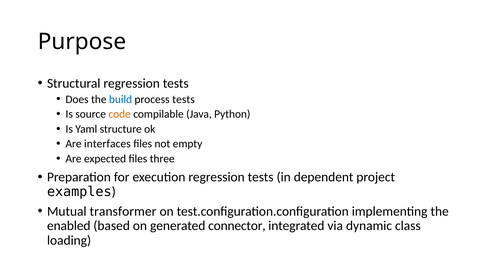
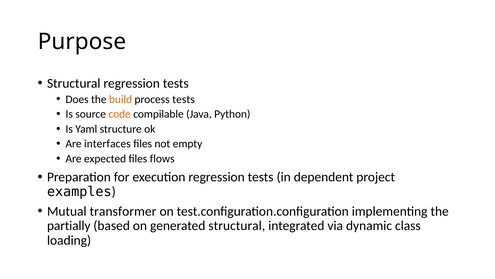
build colour: blue -> orange
three: three -> flows
enabled: enabled -> partially
generated connector: connector -> structural
